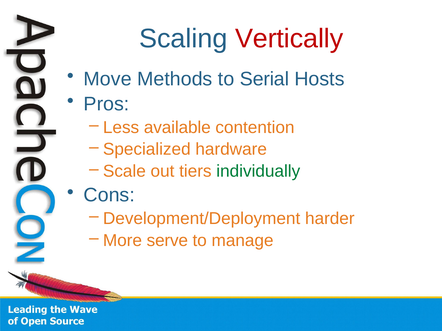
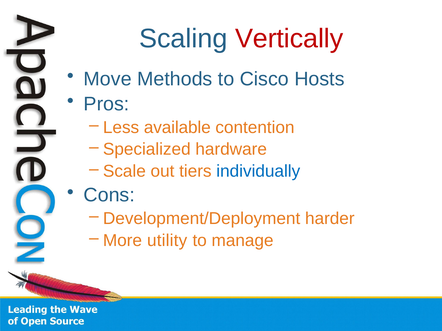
Serial: Serial -> Cisco
individually colour: green -> blue
serve: serve -> utility
